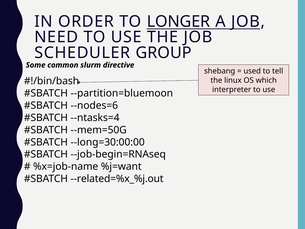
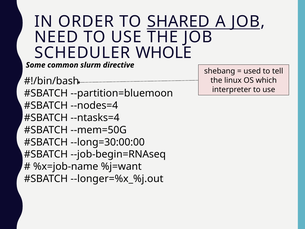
LONGER: LONGER -> SHARED
GROUP: GROUP -> WHOLE
--nodes=6: --nodes=6 -> --nodes=4
--related=%x_%j.out: --related=%x_%j.out -> --longer=%x_%j.out
